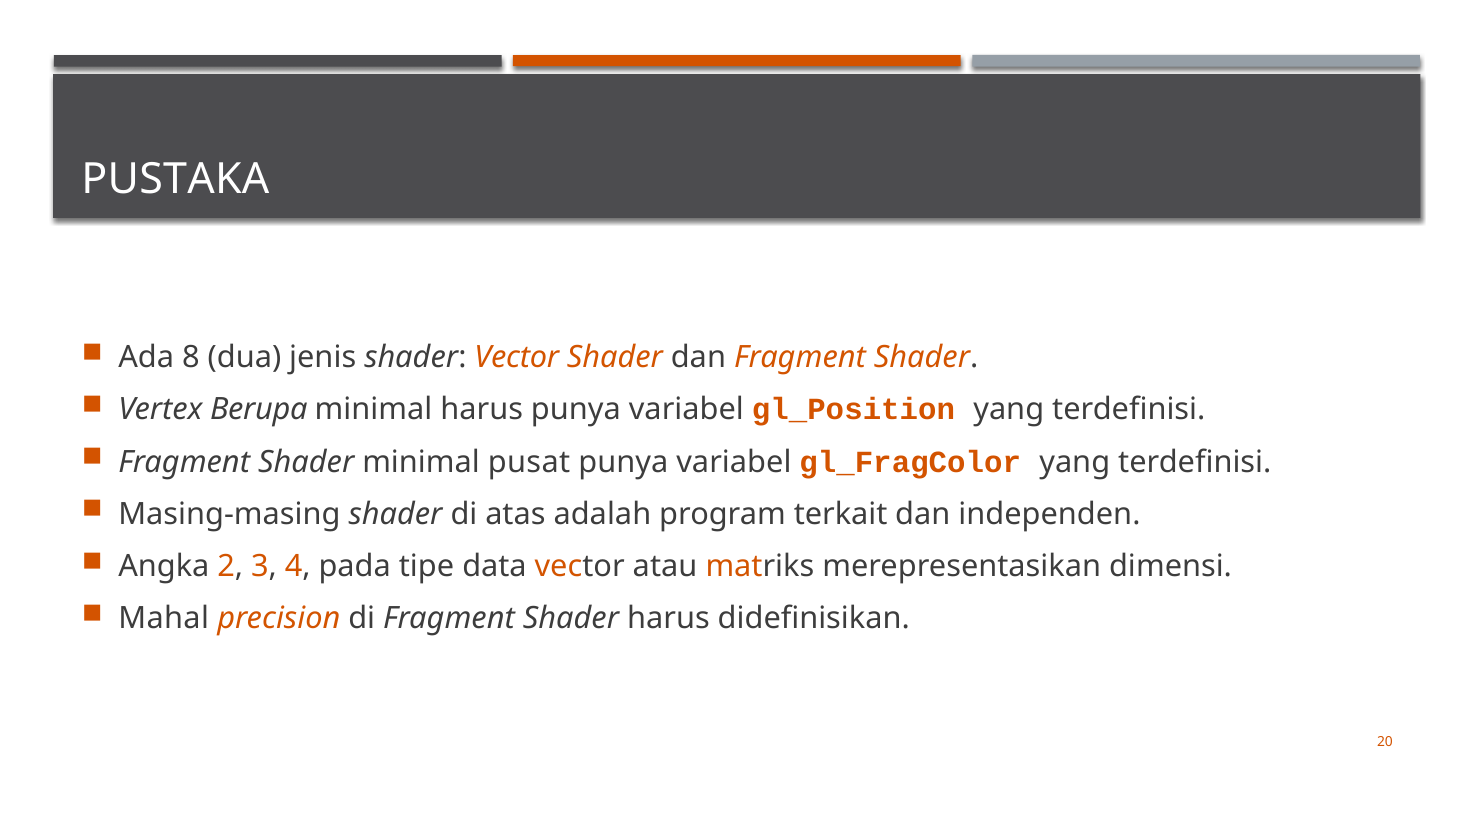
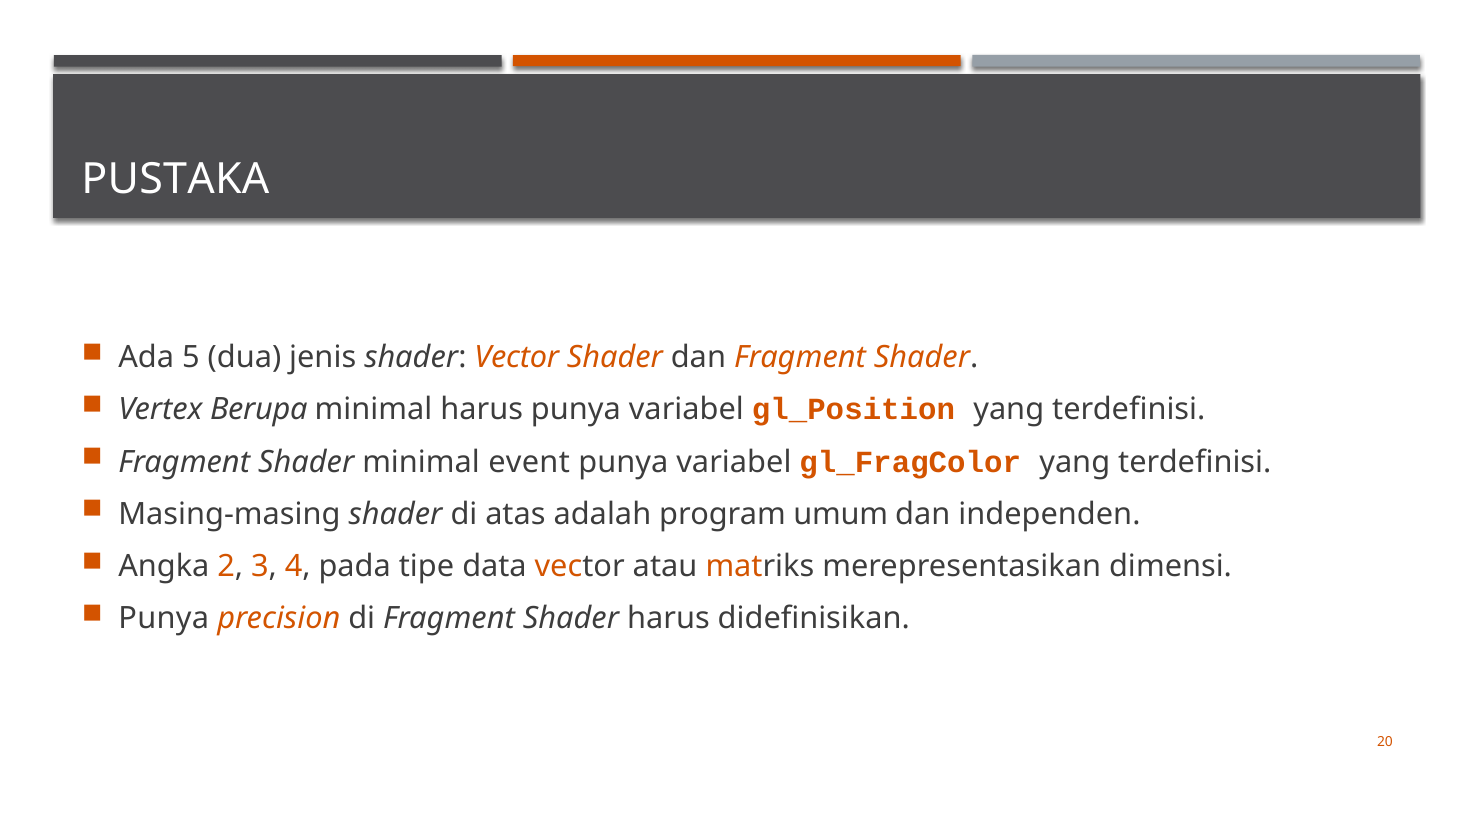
8: 8 -> 5
pusat: pusat -> event
terkait: terkait -> umum
Mahal at (164, 619): Mahal -> Punya
